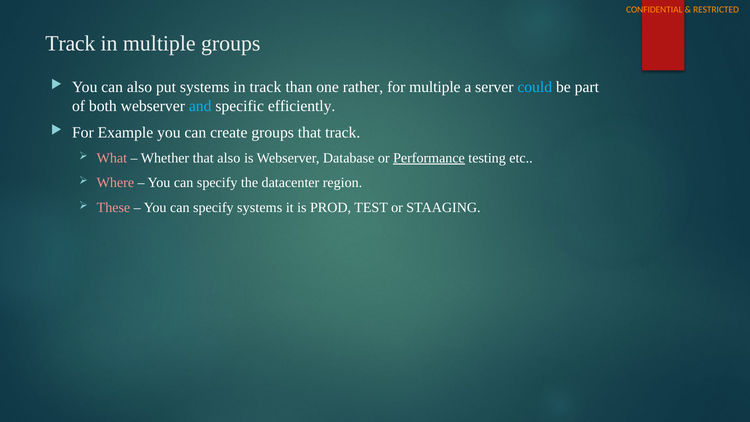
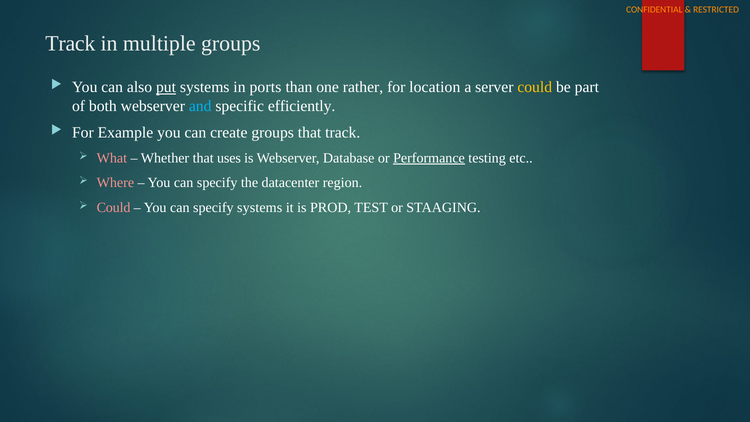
put underline: none -> present
in track: track -> ports
for multiple: multiple -> location
could at (535, 87) colour: light blue -> yellow
that also: also -> uses
These at (113, 207): These -> Could
